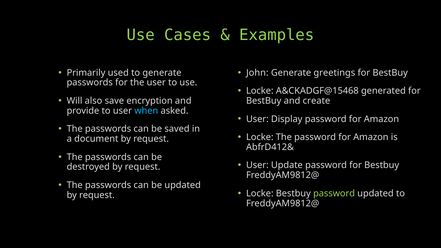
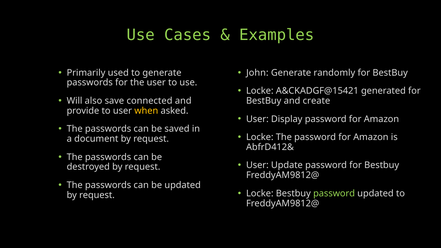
greetings: greetings -> randomly
A&CKADGF@15468: A&CKADGF@15468 -> A&CKADGF@15421
encryption: encryption -> connected
when colour: light blue -> yellow
